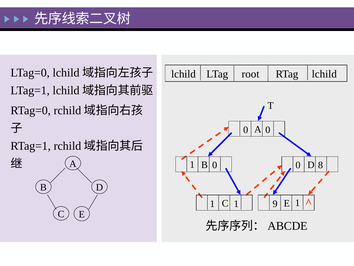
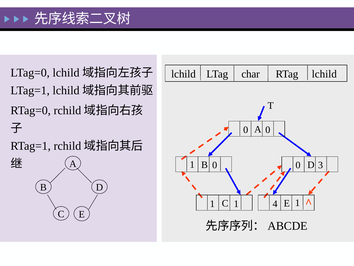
root: root -> char
8: 8 -> 3
9: 9 -> 4
